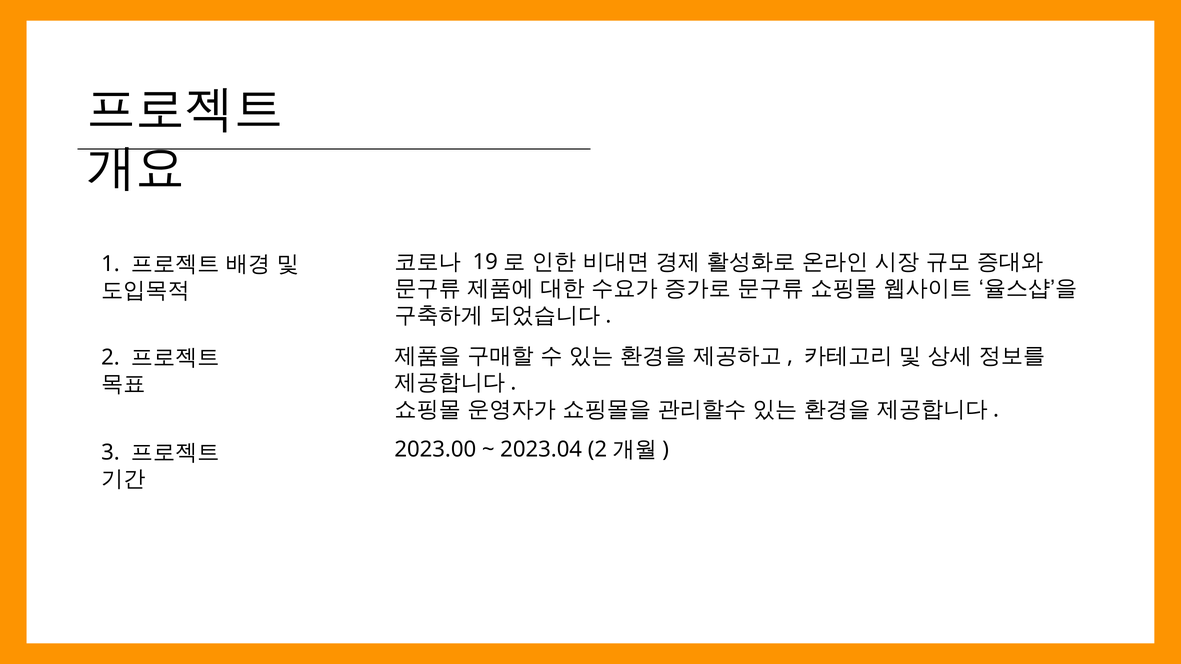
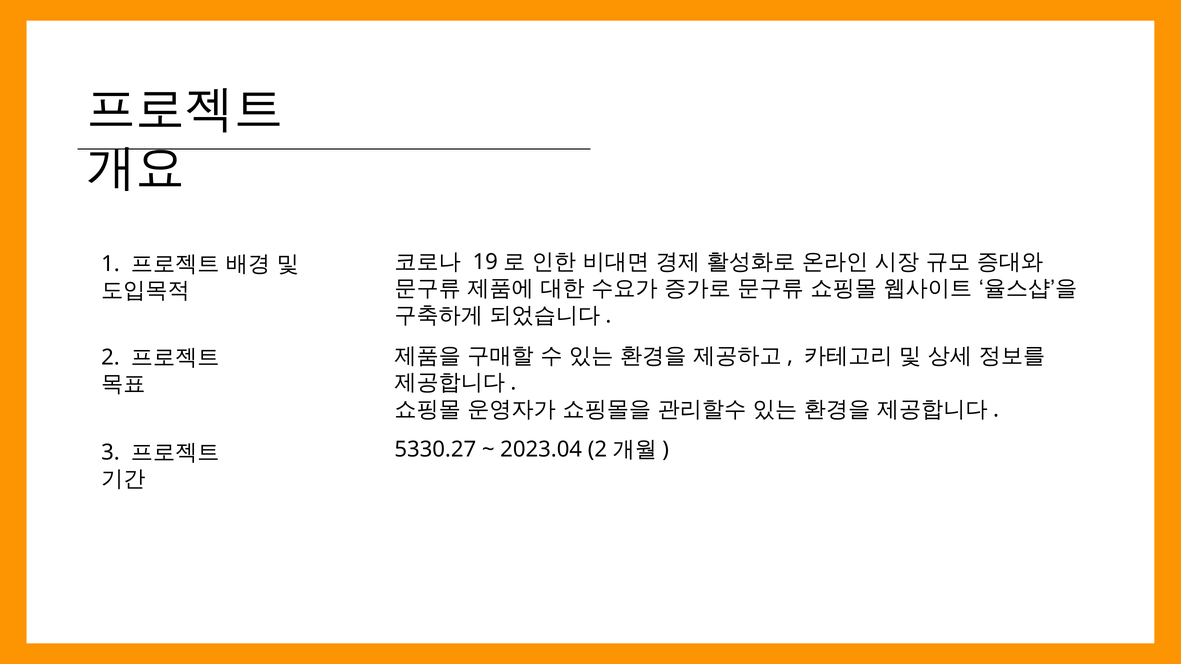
2023.00: 2023.00 -> 5330.27
